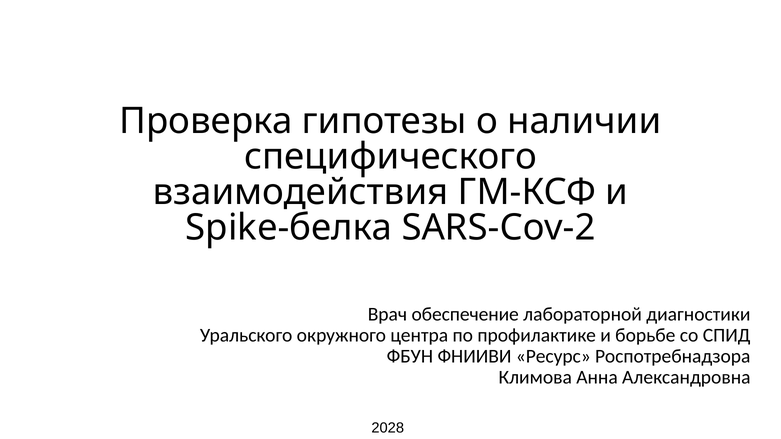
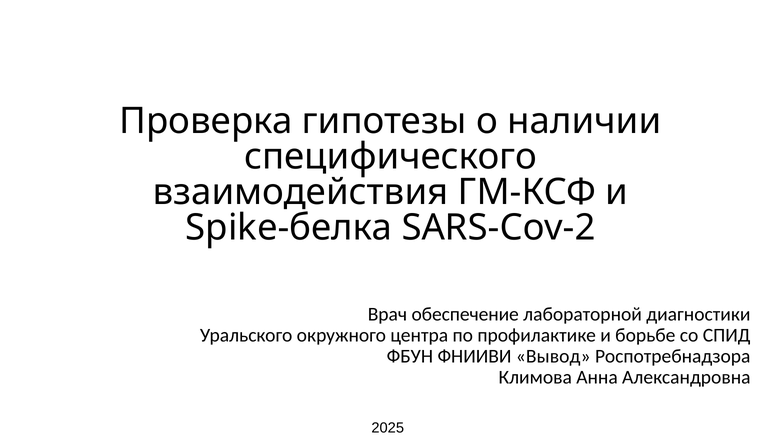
Ресурс: Ресурс -> Вывод
2028: 2028 -> 2025
